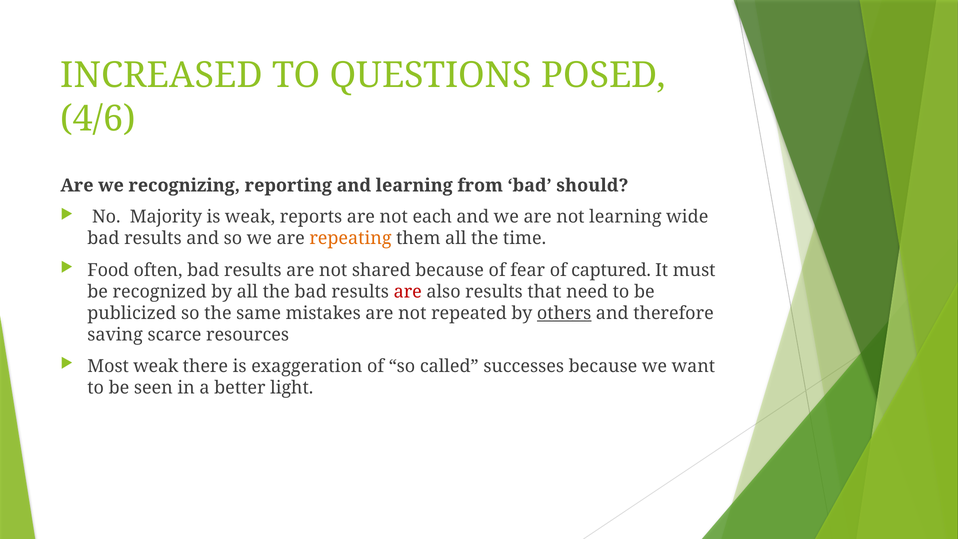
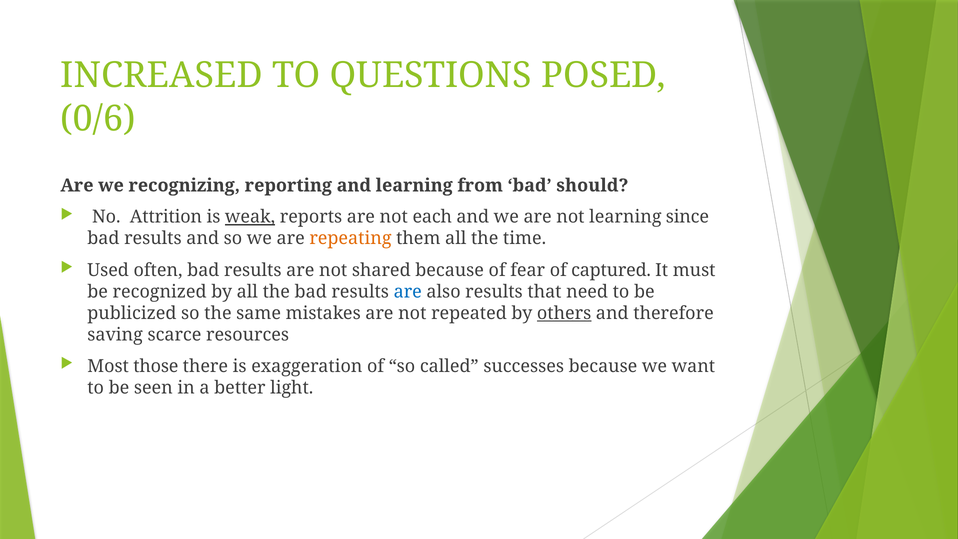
4/6: 4/6 -> 0/6
Majority: Majority -> Attrition
weak at (250, 217) underline: none -> present
wide: wide -> since
Food: Food -> Used
are at (408, 292) colour: red -> blue
Most weak: weak -> those
